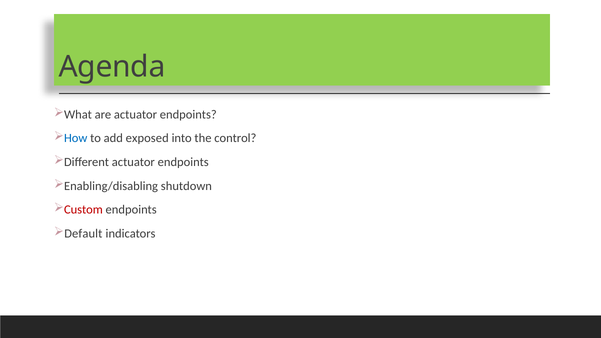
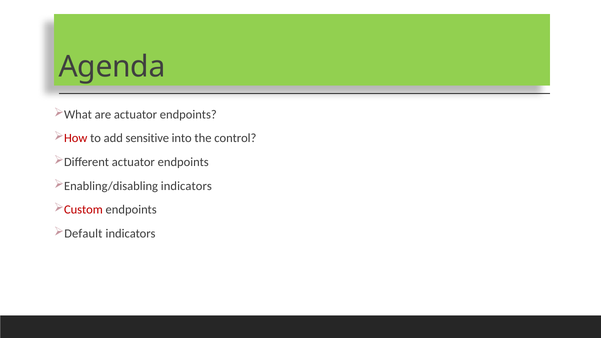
How colour: blue -> red
exposed: exposed -> sensitive
Enabling/disabling shutdown: shutdown -> indicators
